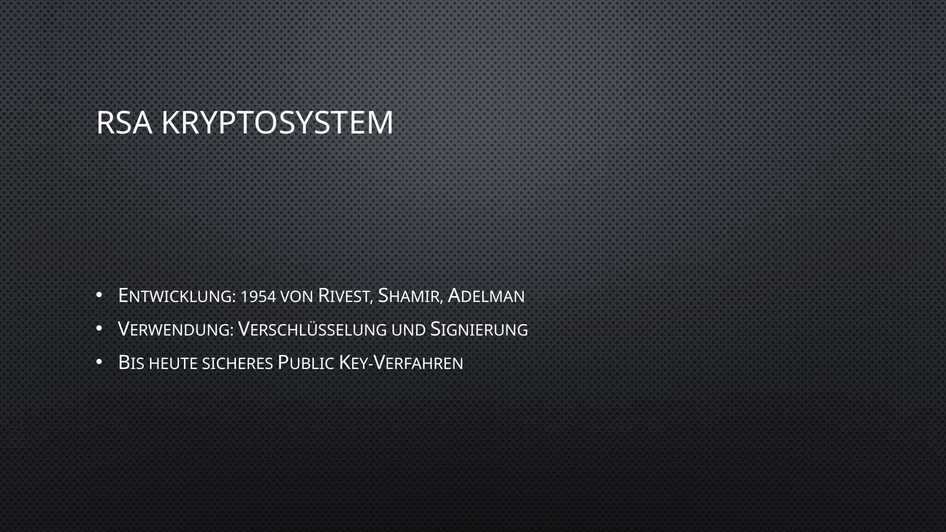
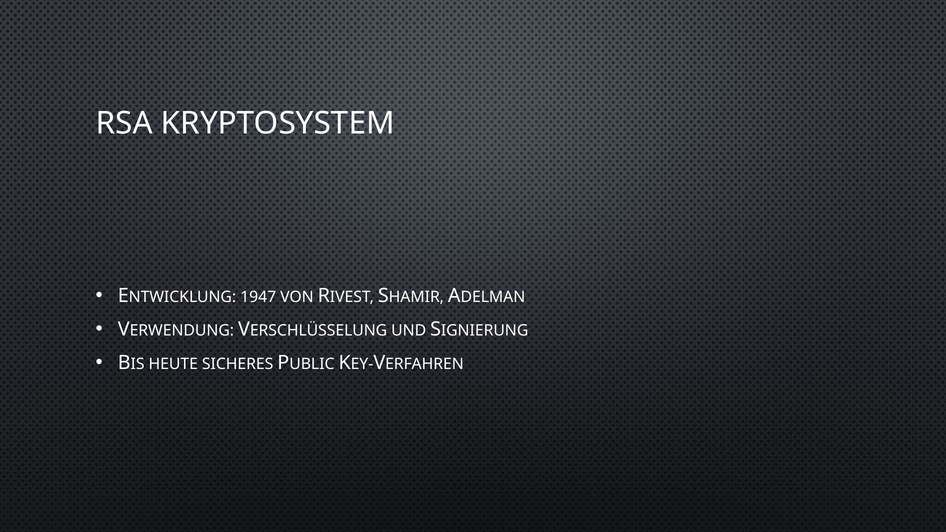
1954: 1954 -> 1947
